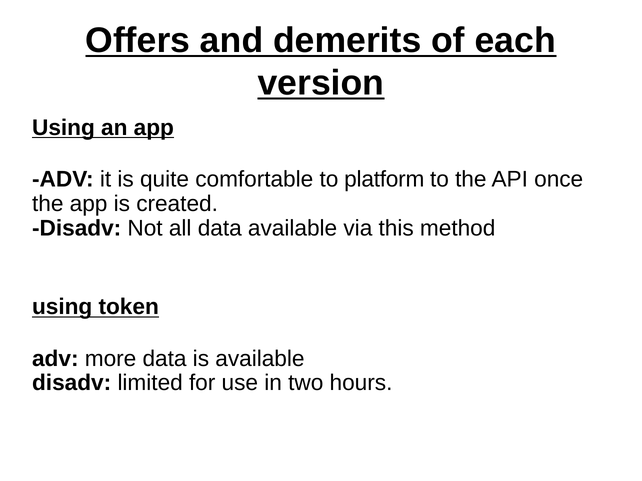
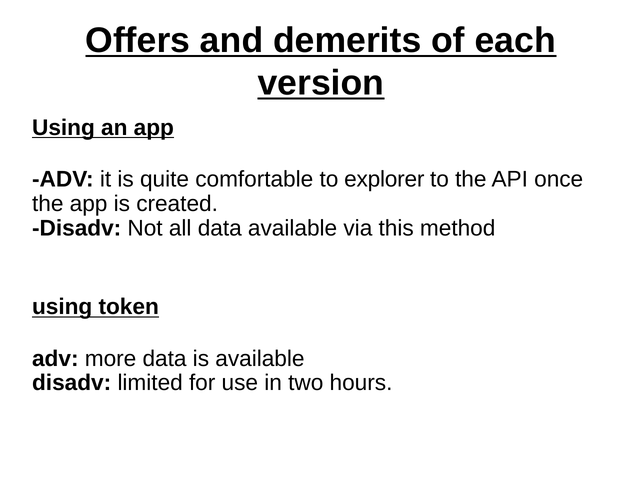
platform: platform -> explorer
